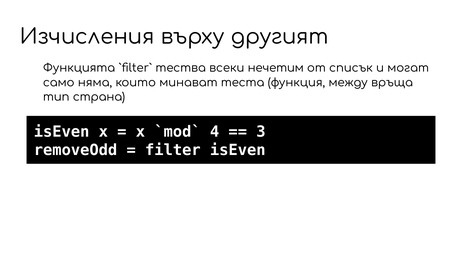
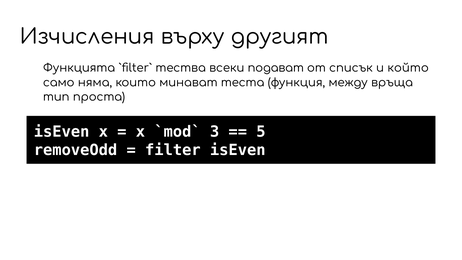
нечетим: нечетим -> подават
могат: могат -> който
страна: страна -> проста
4: 4 -> 3
3: 3 -> 5
